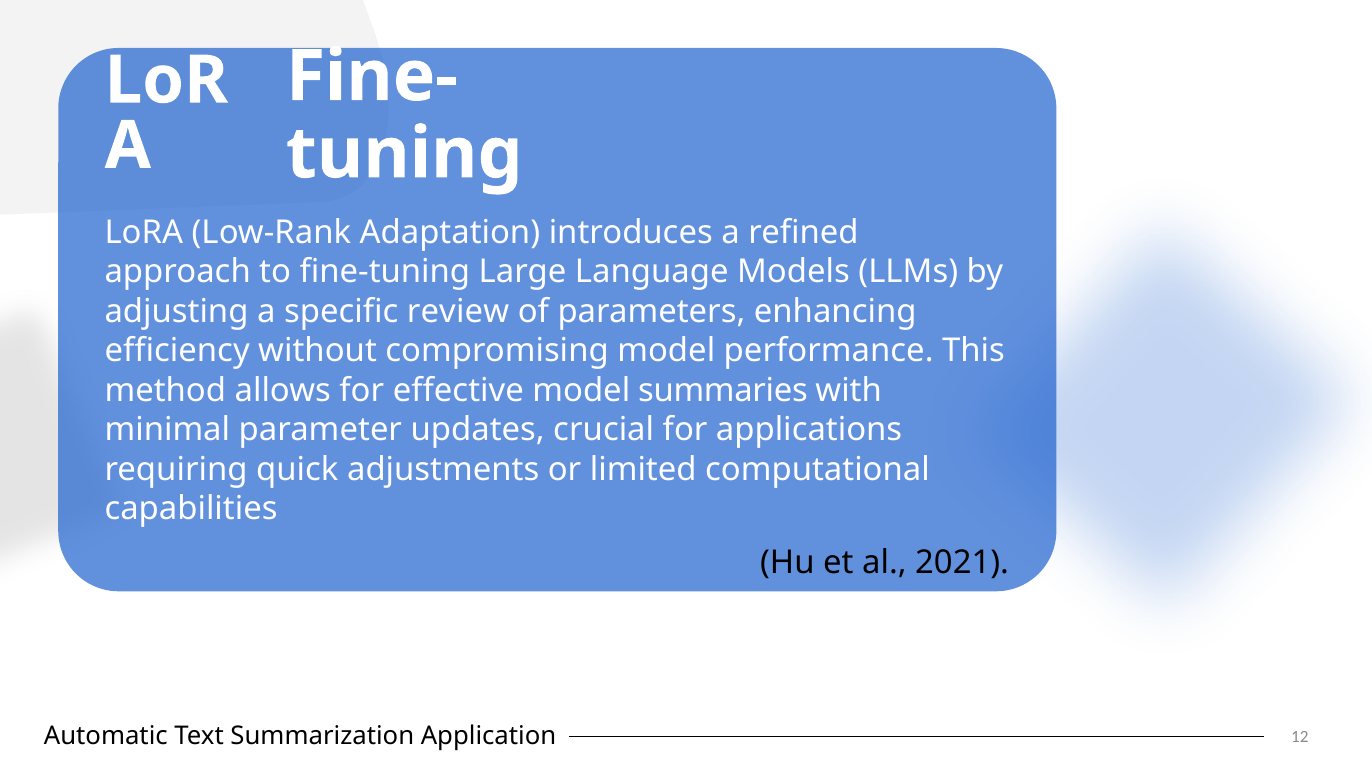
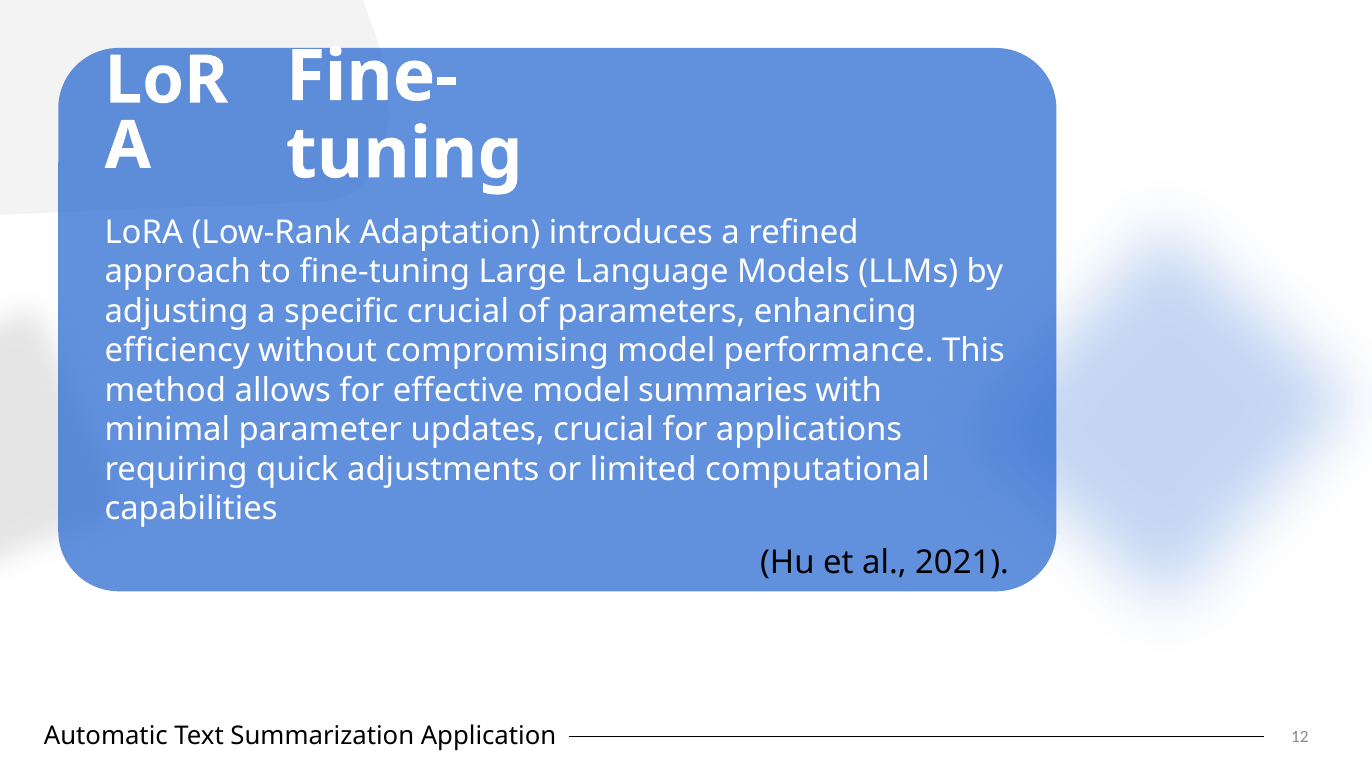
specific review: review -> crucial
